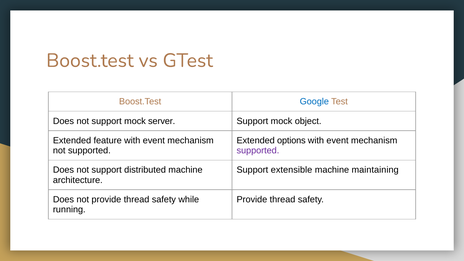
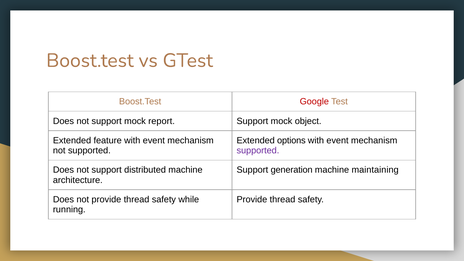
Google colour: blue -> red
server: server -> report
extensible: extensible -> generation
